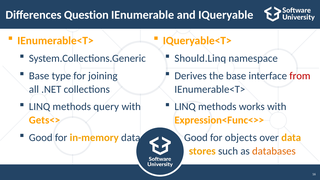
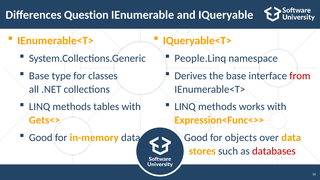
Should.Linq: Should.Linq -> People.Linq
joining: joining -> classes
query: query -> tables
databases colour: orange -> red
